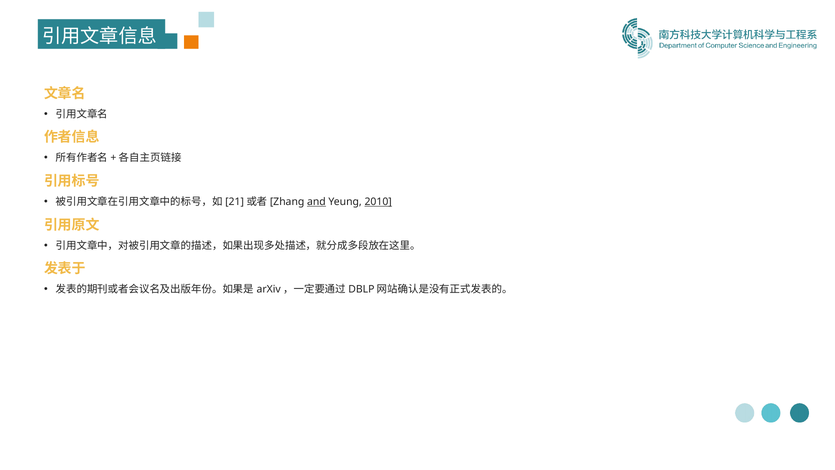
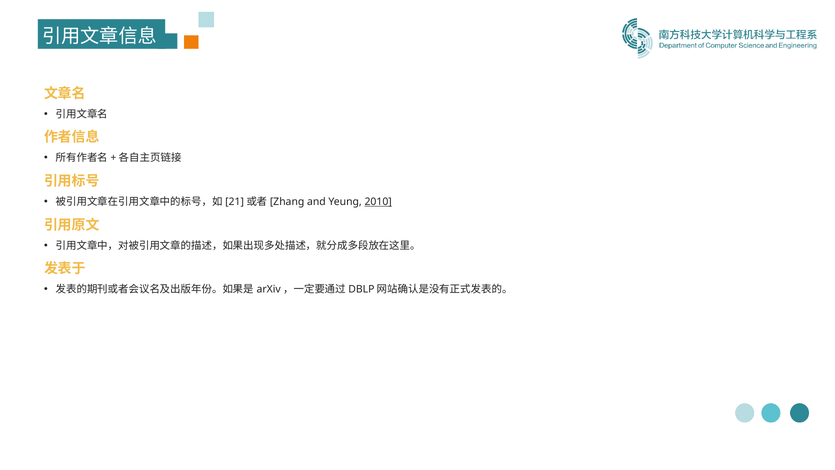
and underline: present -> none
